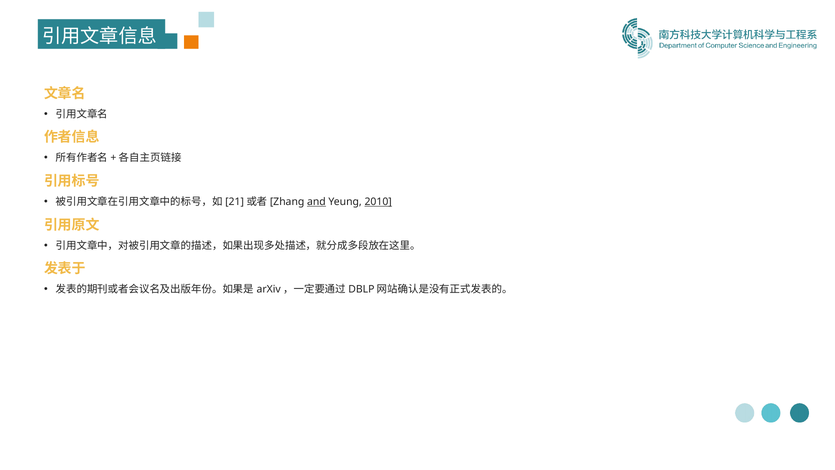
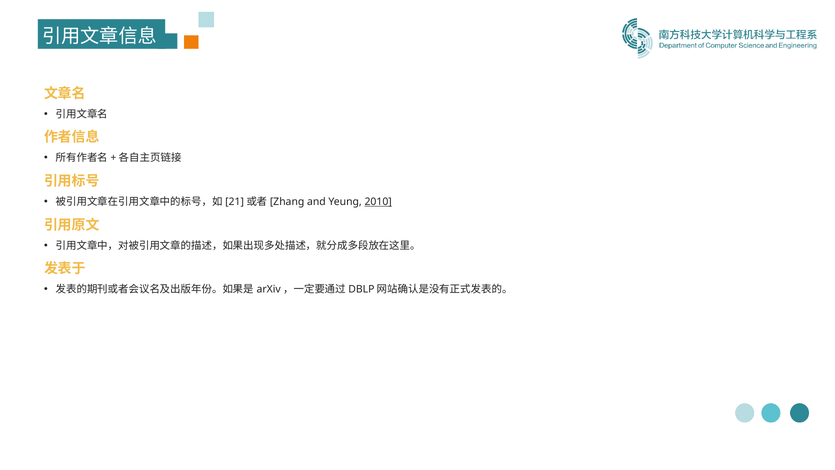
and underline: present -> none
